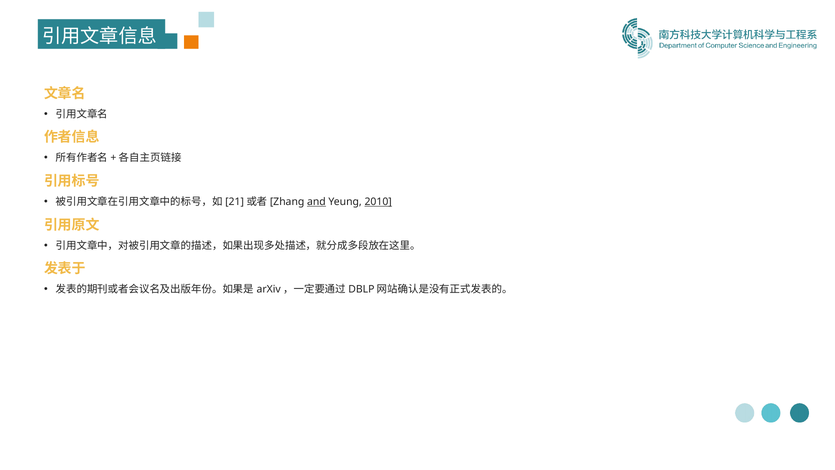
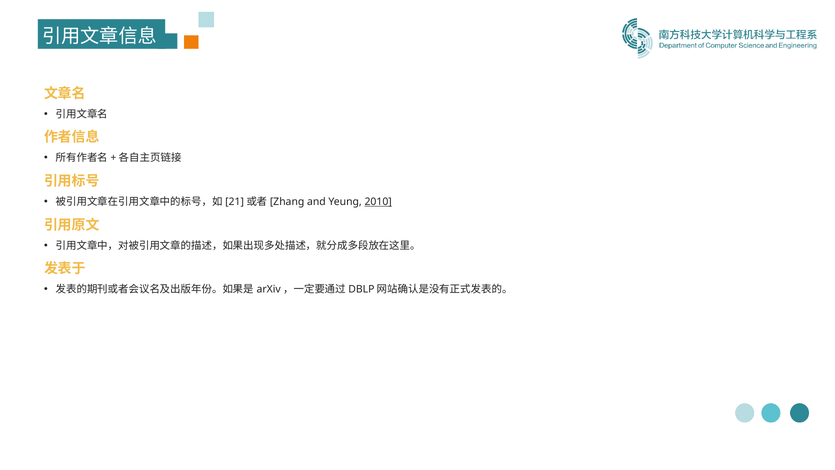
and underline: present -> none
